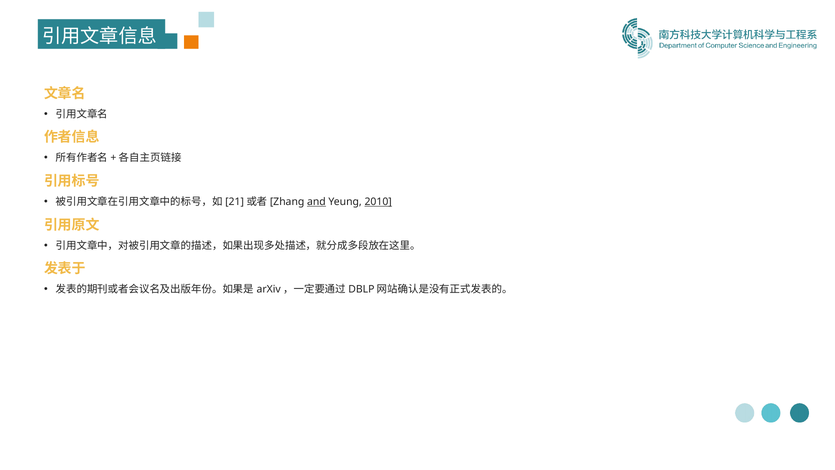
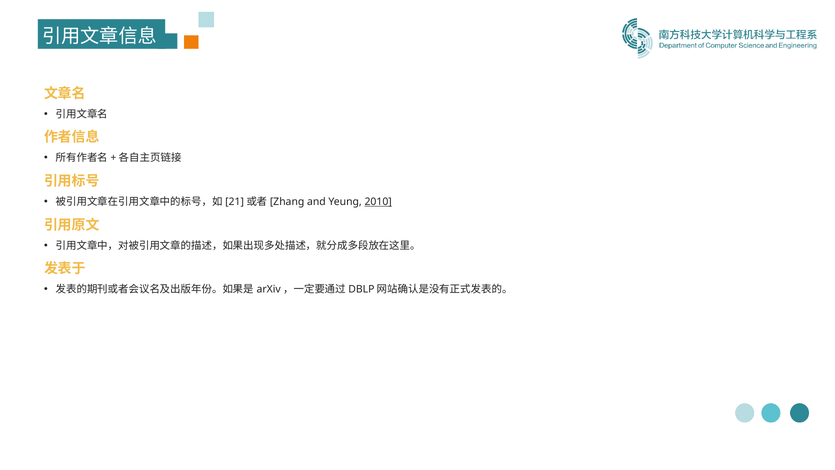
and underline: present -> none
